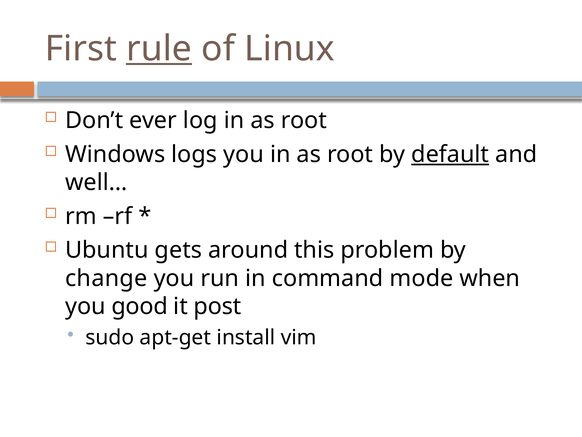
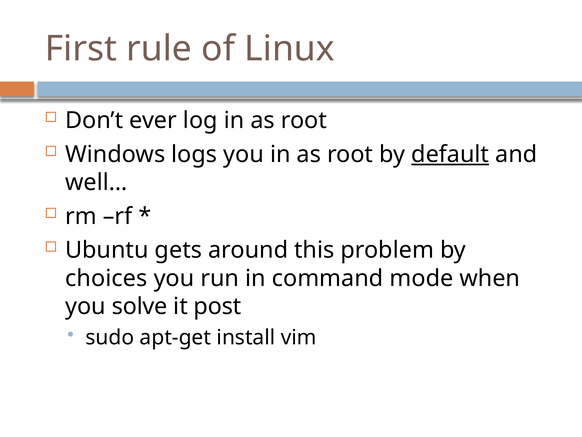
rule underline: present -> none
change: change -> choices
good: good -> solve
